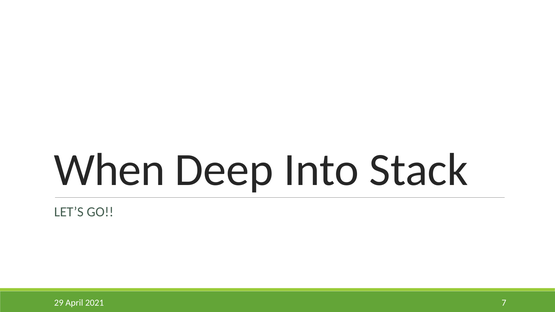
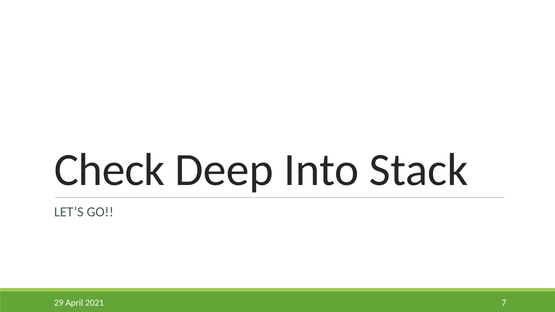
When: When -> Check
